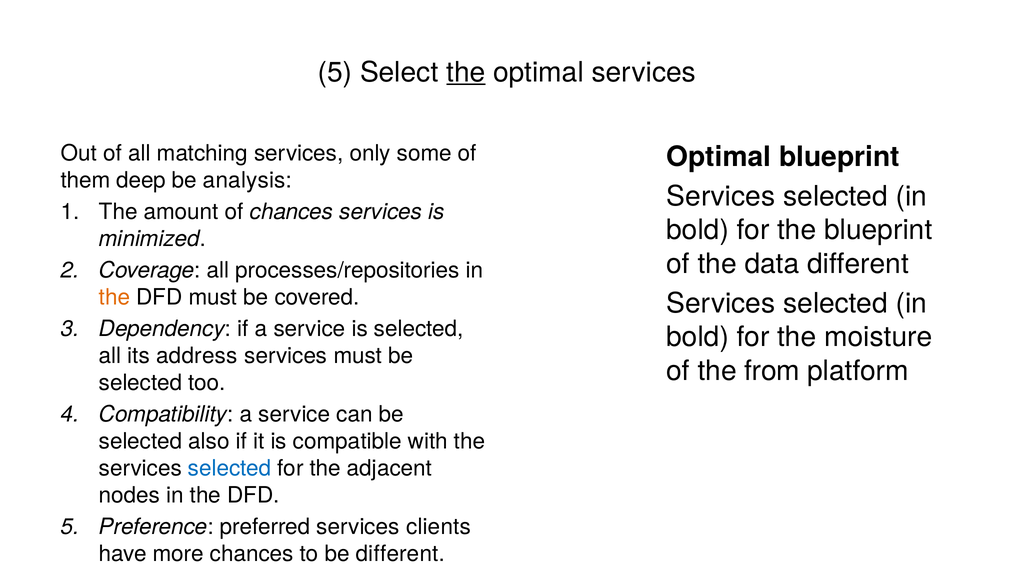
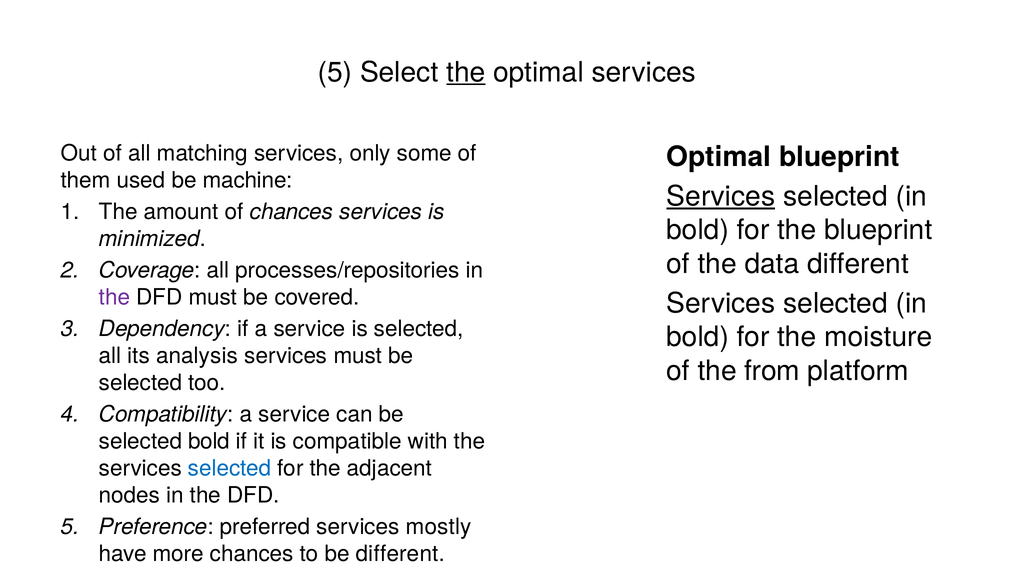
deep: deep -> used
analysis: analysis -> machine
Services at (721, 196) underline: none -> present
the at (114, 297) colour: orange -> purple
address: address -> analysis
selected also: also -> bold
clients: clients -> mostly
